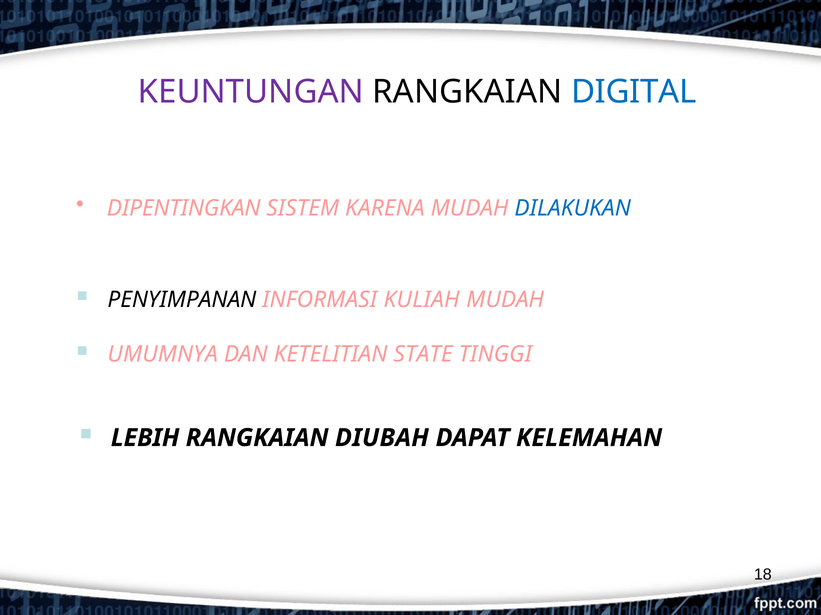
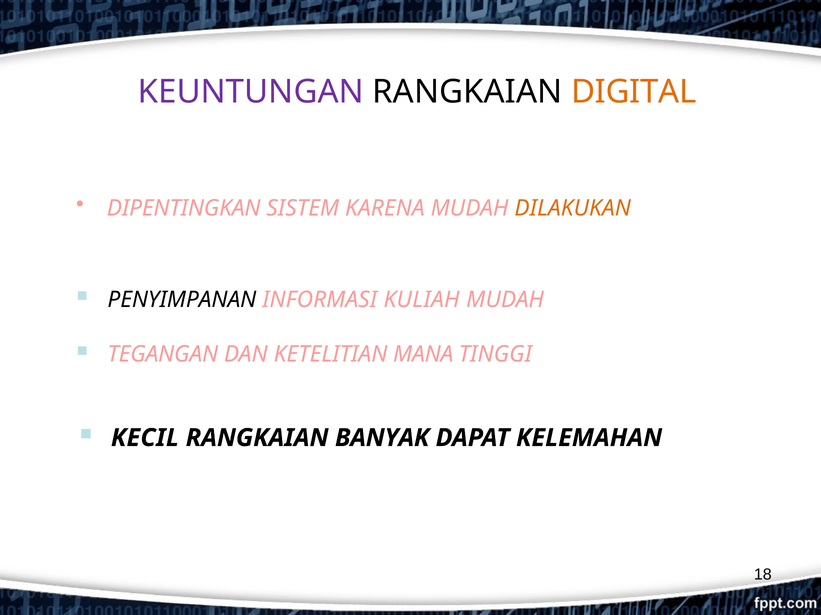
DIGITAL colour: blue -> orange
DILAKUKAN colour: blue -> orange
UMUMNYA: UMUMNYA -> TEGANGAN
STATE: STATE -> MANA
LEBIH: LEBIH -> KECIL
DIUBAH: DIUBAH -> BANYAK
